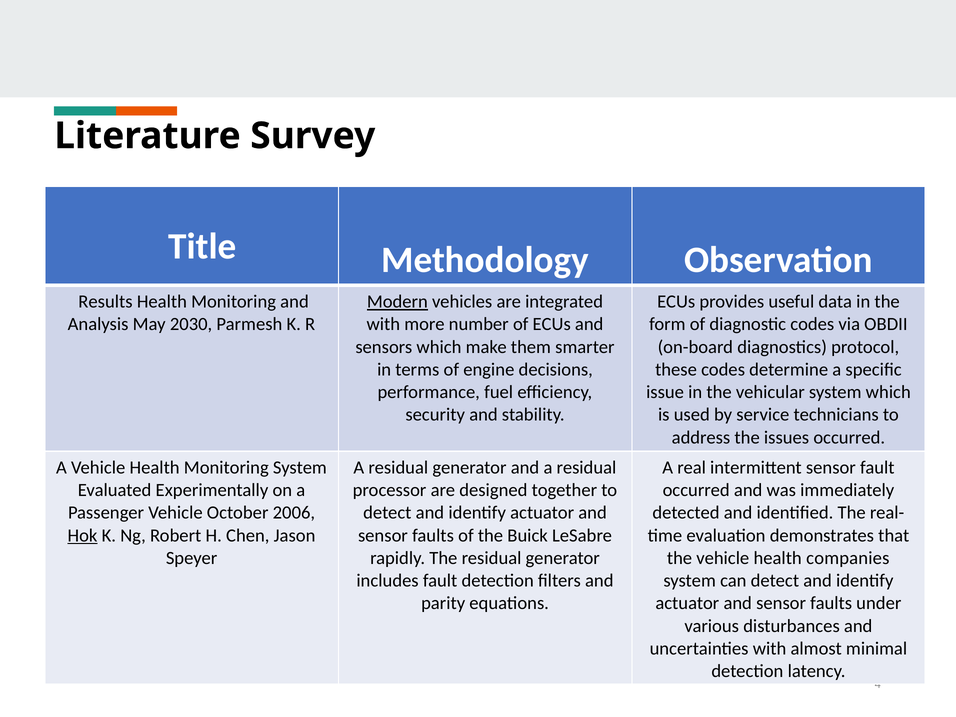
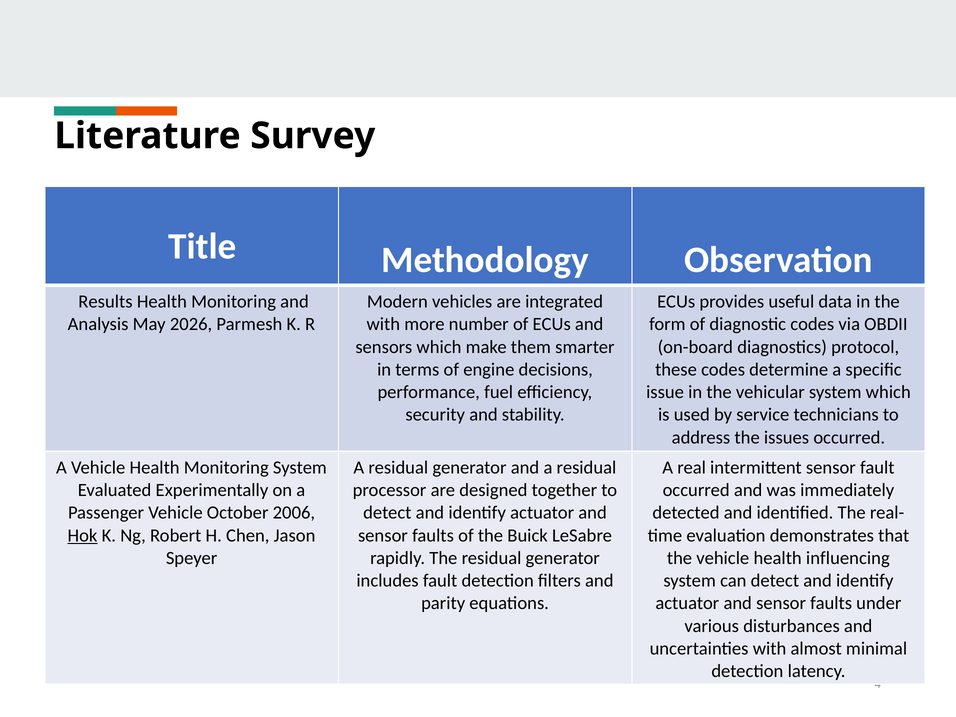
Modern underline: present -> none
2030: 2030 -> 2026
companies: companies -> influencing
